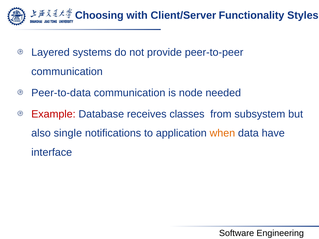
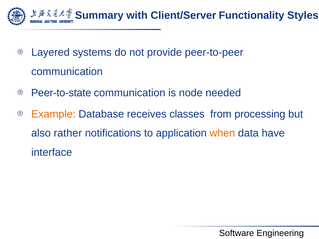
Choosing: Choosing -> Summary
Peer-to-data: Peer-to-data -> Peer-to-state
Example colour: red -> orange
subsystem: subsystem -> processing
single: single -> rather
